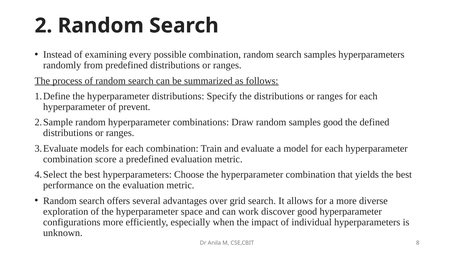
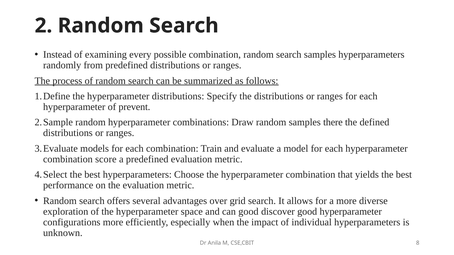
samples good: good -> there
can work: work -> good
